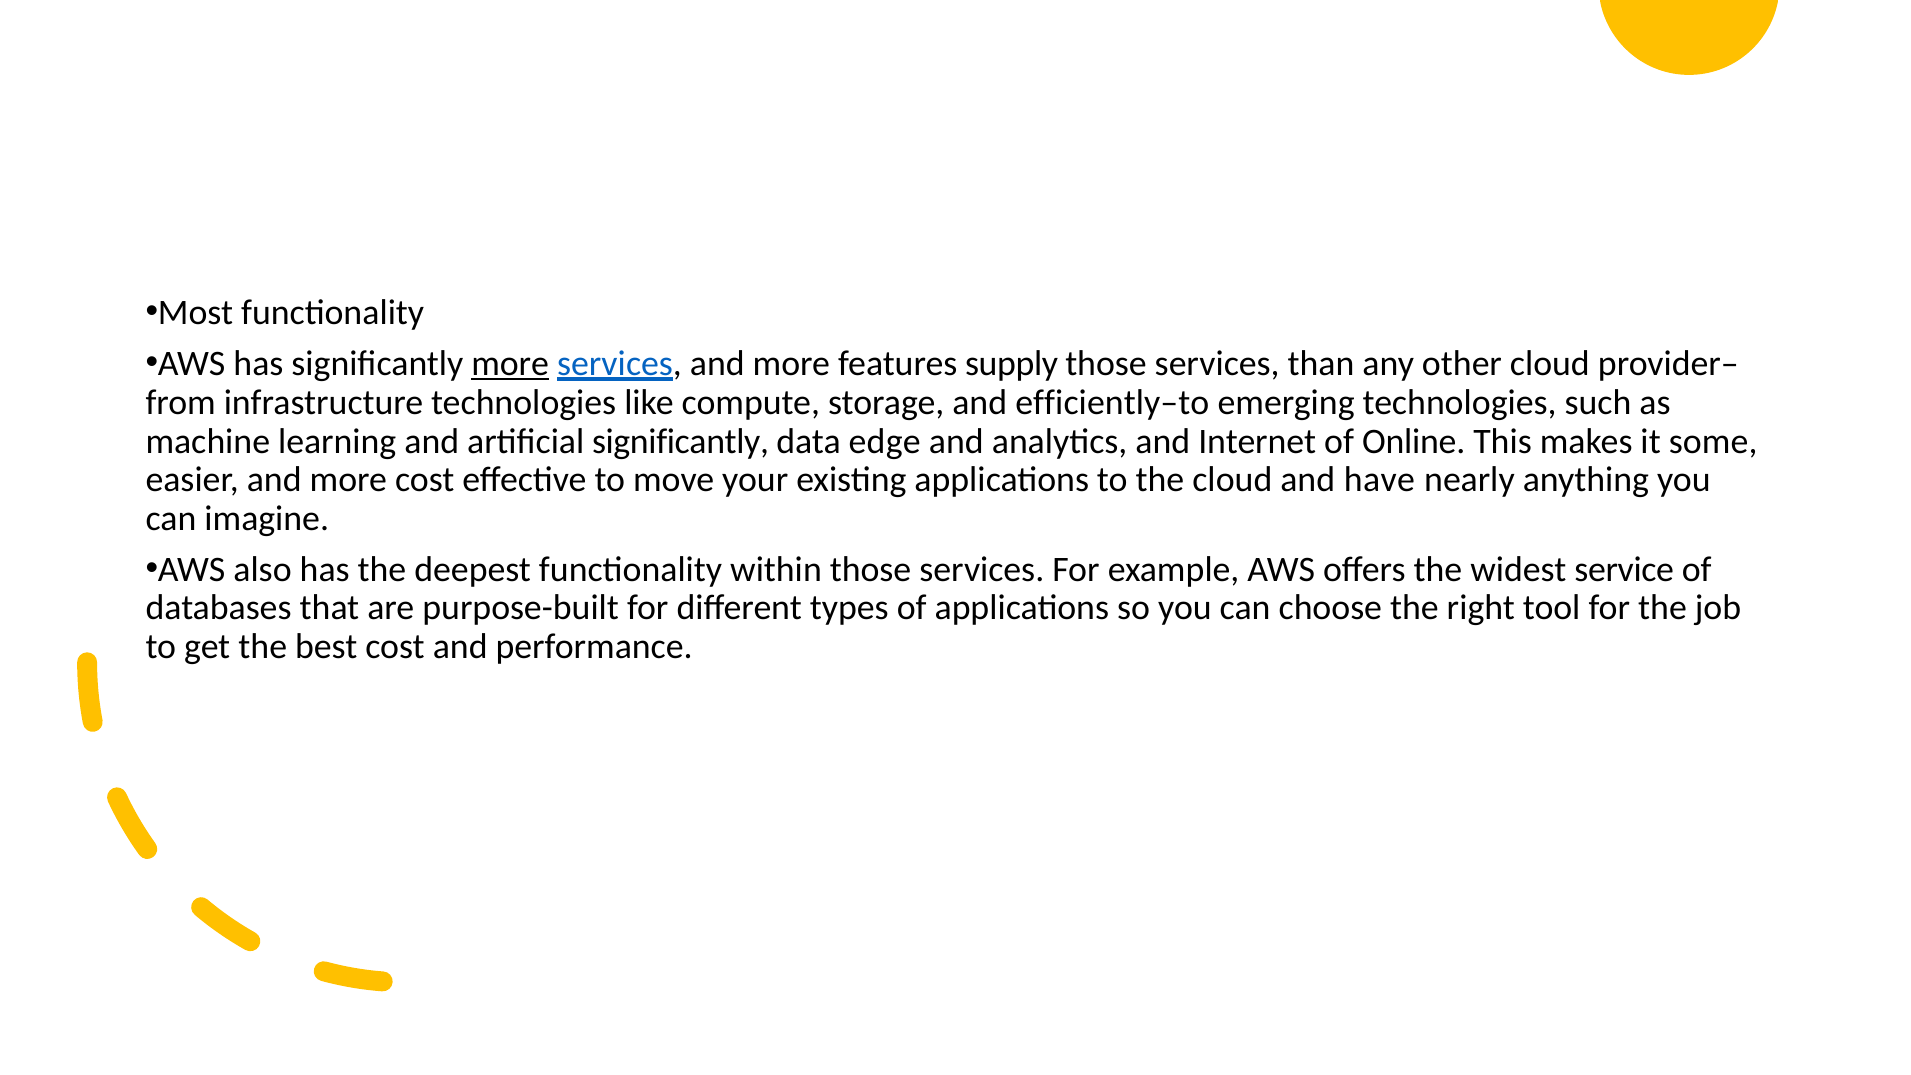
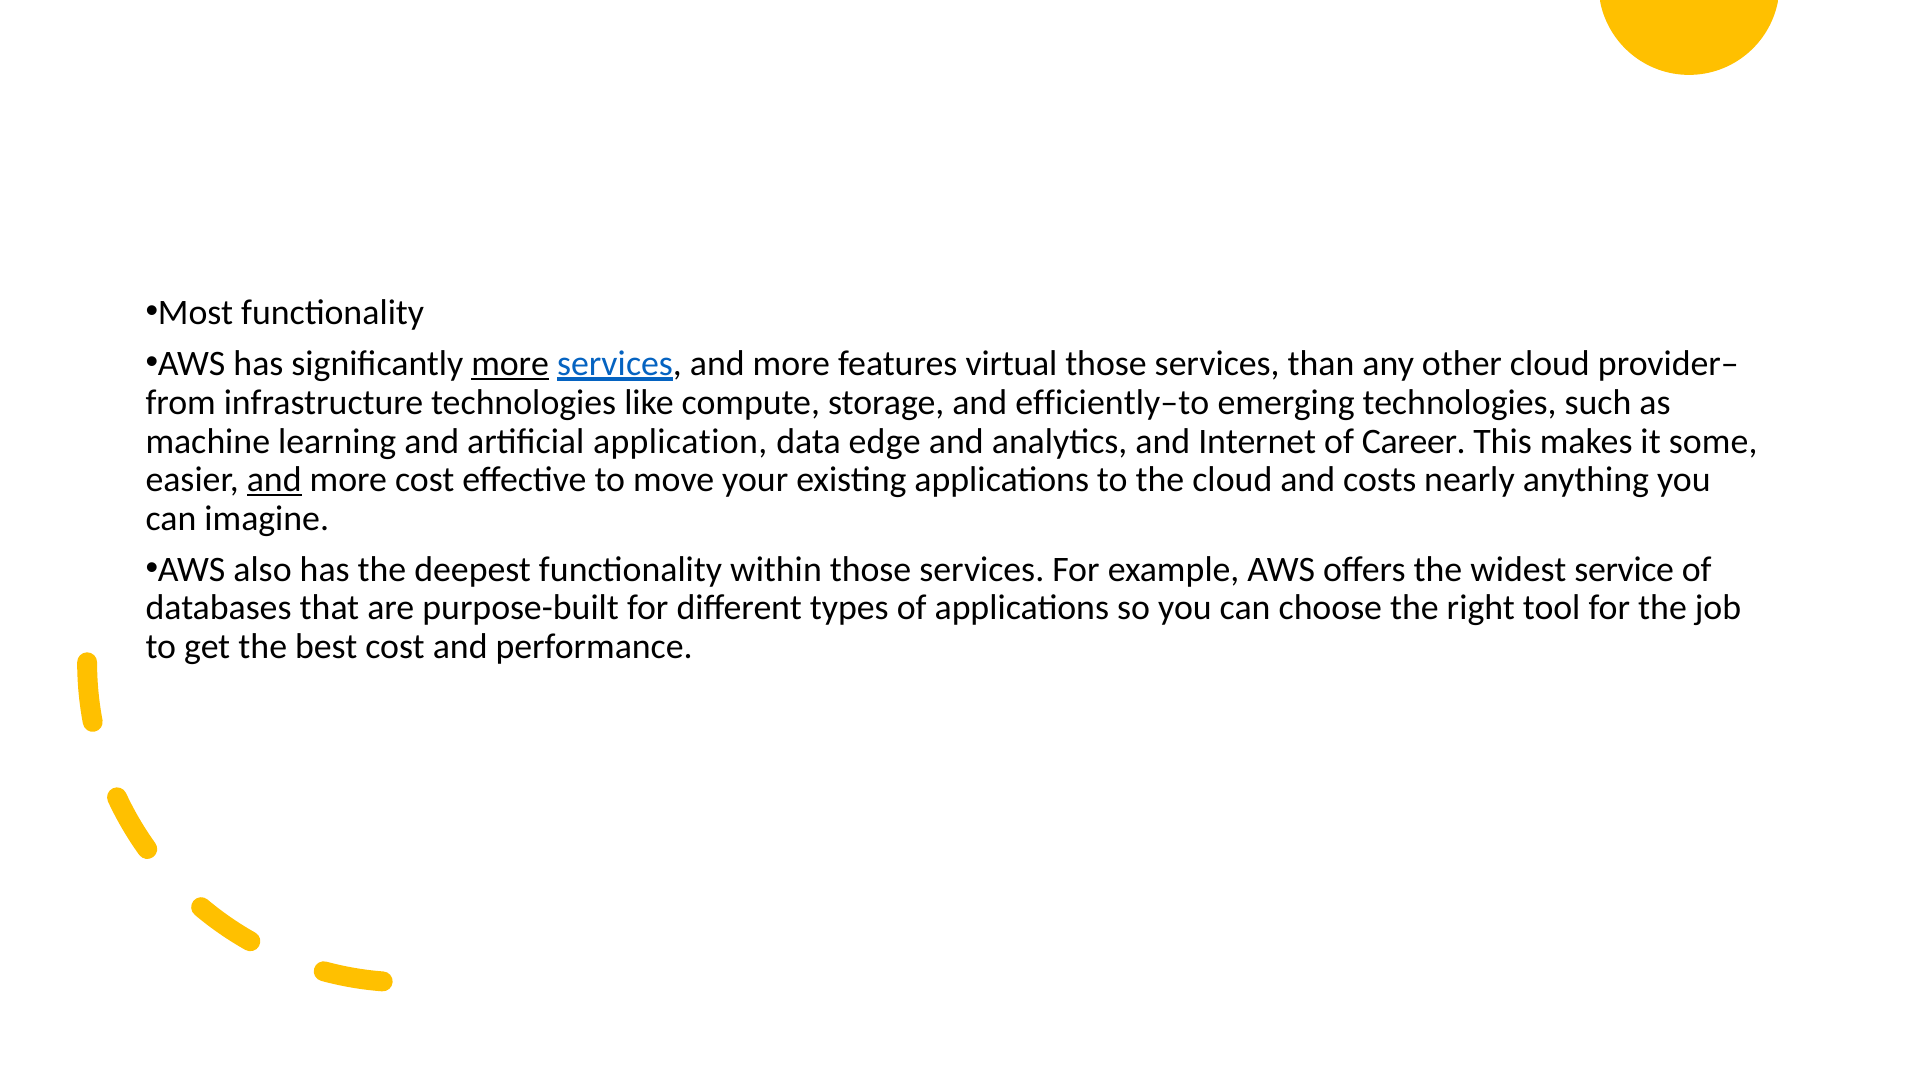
supply: supply -> virtual
artificial significantly: significantly -> application
Online: Online -> Career
and at (274, 480) underline: none -> present
have: have -> costs
